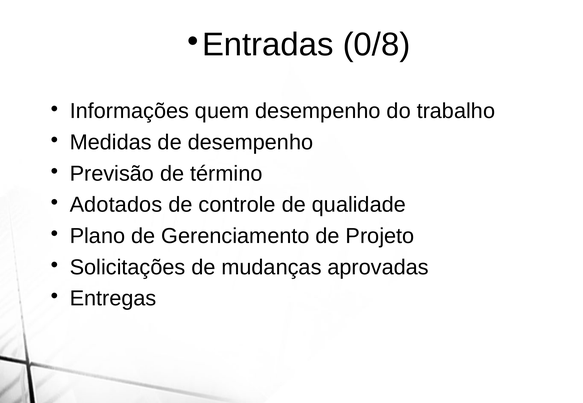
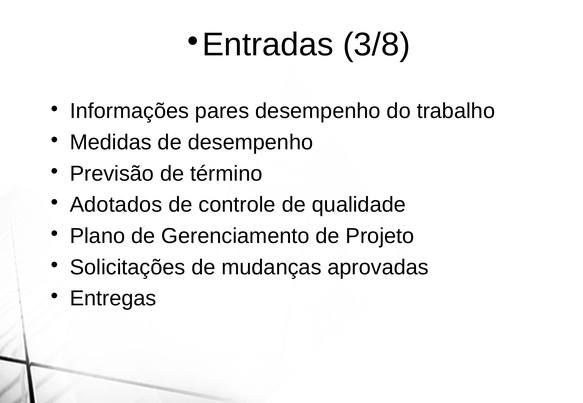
0/8: 0/8 -> 3/8
quem: quem -> pares
